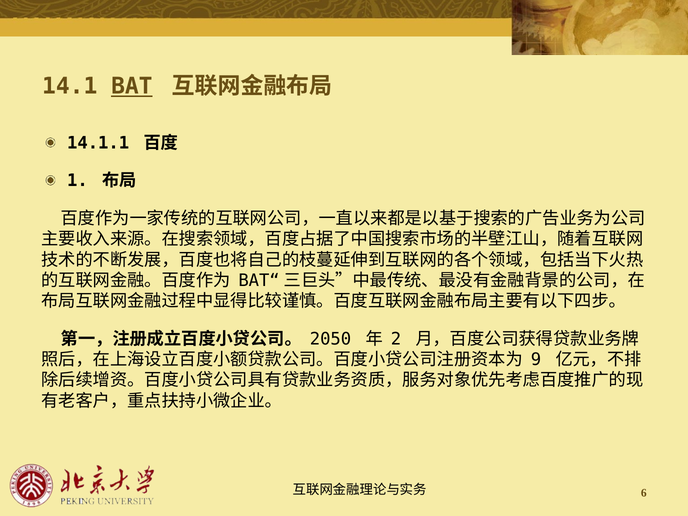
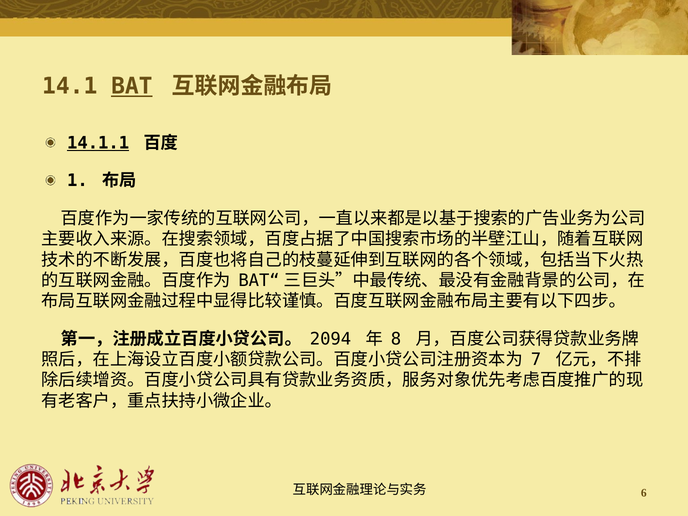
14.1.1 underline: none -> present
2050: 2050 -> 2094
2: 2 -> 8
9: 9 -> 7
